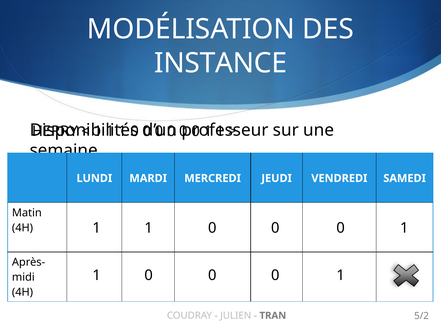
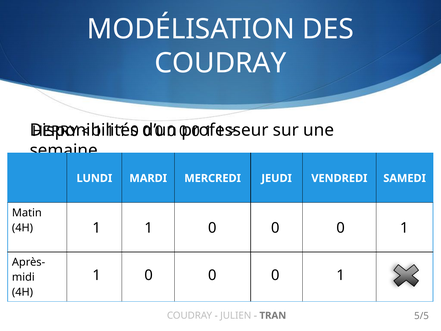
INSTANCE at (221, 63): INSTANCE -> COUDRAY
5/2: 5/2 -> 5/5
